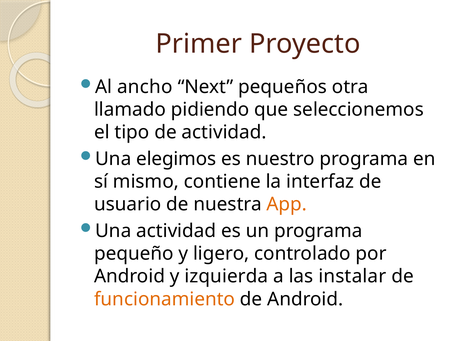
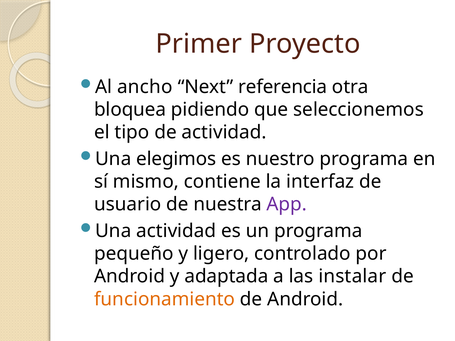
pequeños: pequeños -> referencia
llamado: llamado -> bloquea
App colour: orange -> purple
izquierda: izquierda -> adaptada
